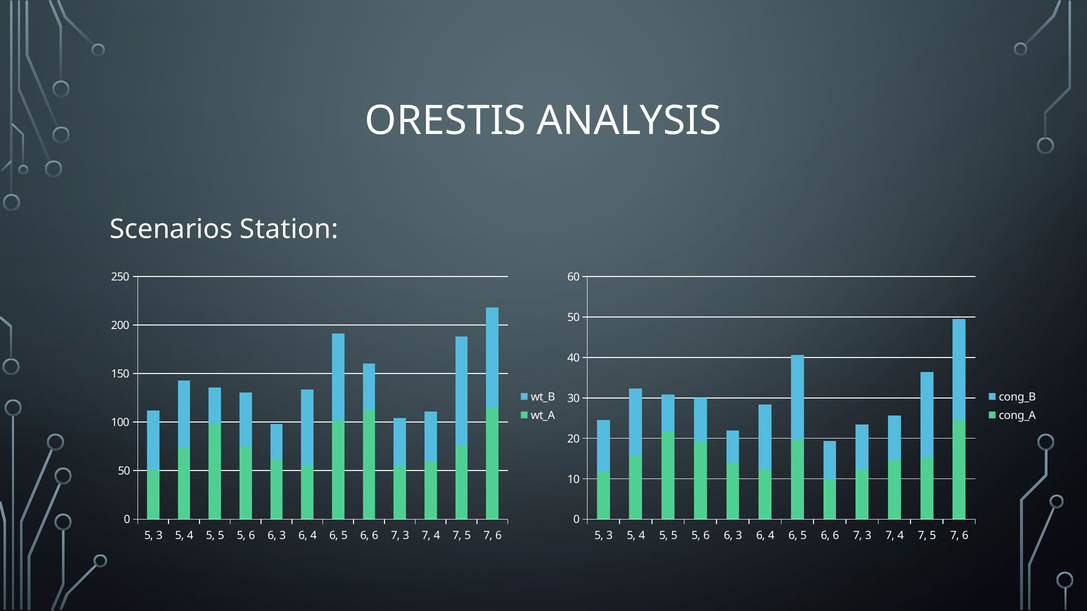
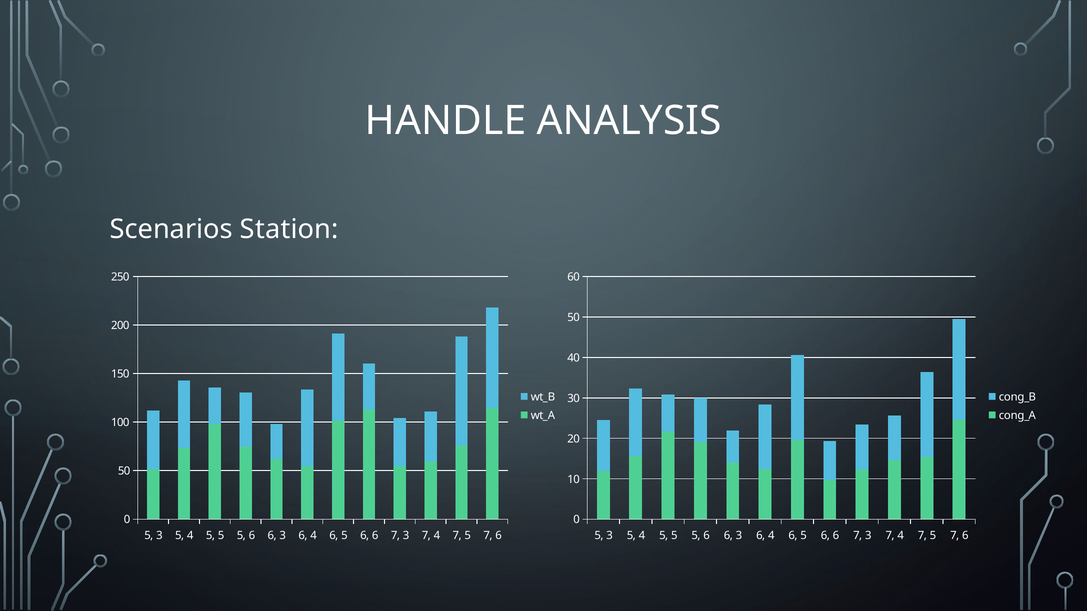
ORESTIS: ORESTIS -> HANDLE
